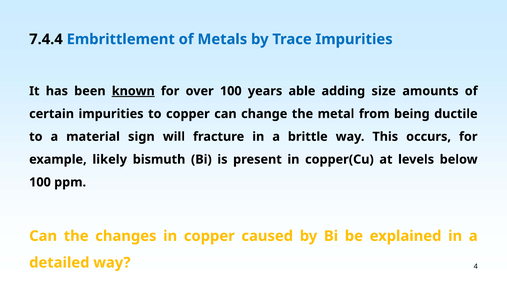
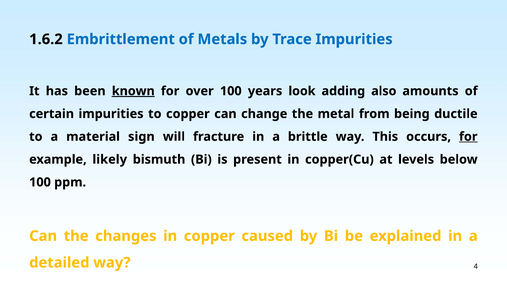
7.4.4: 7.4.4 -> 1.6.2
able: able -> look
size: size -> also
for at (468, 137) underline: none -> present
